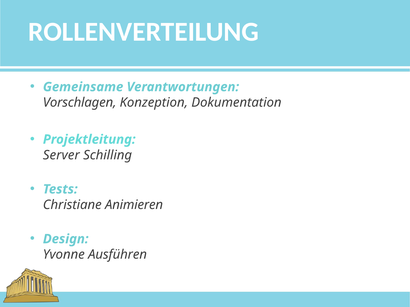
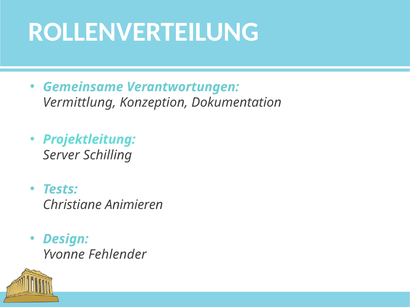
Vorschlagen: Vorschlagen -> Vermittlung
Ausführen: Ausführen -> Fehlender
